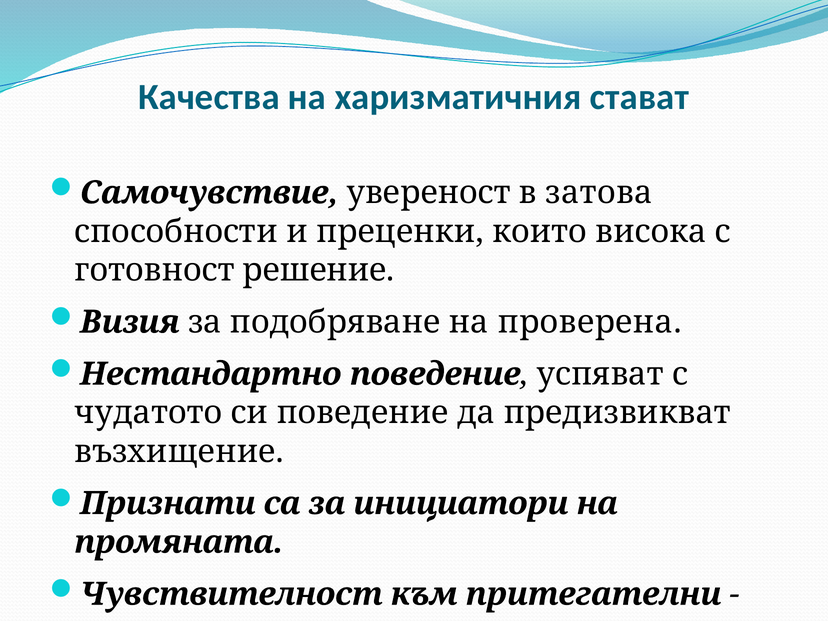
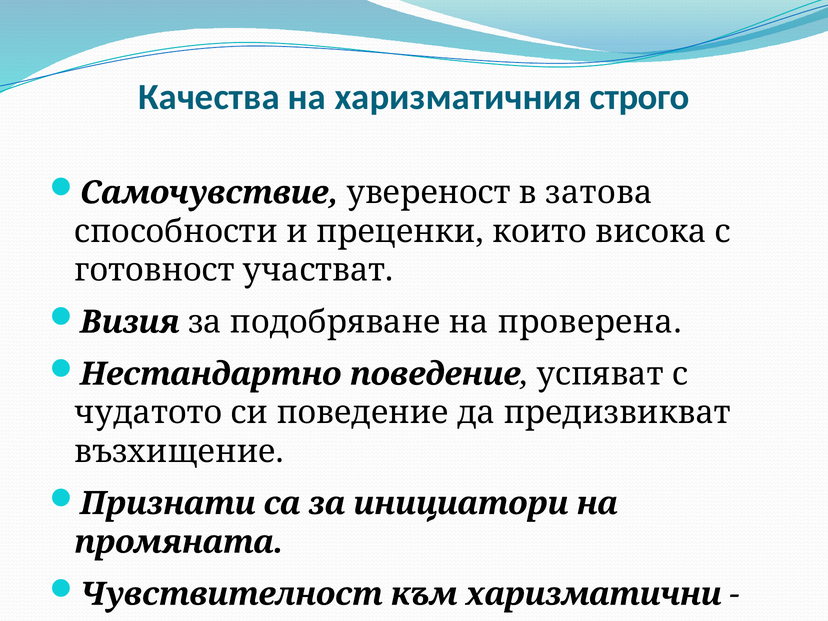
стават: стават -> строго
решение: решение -> участват
притегателни: притегателни -> харизматични
